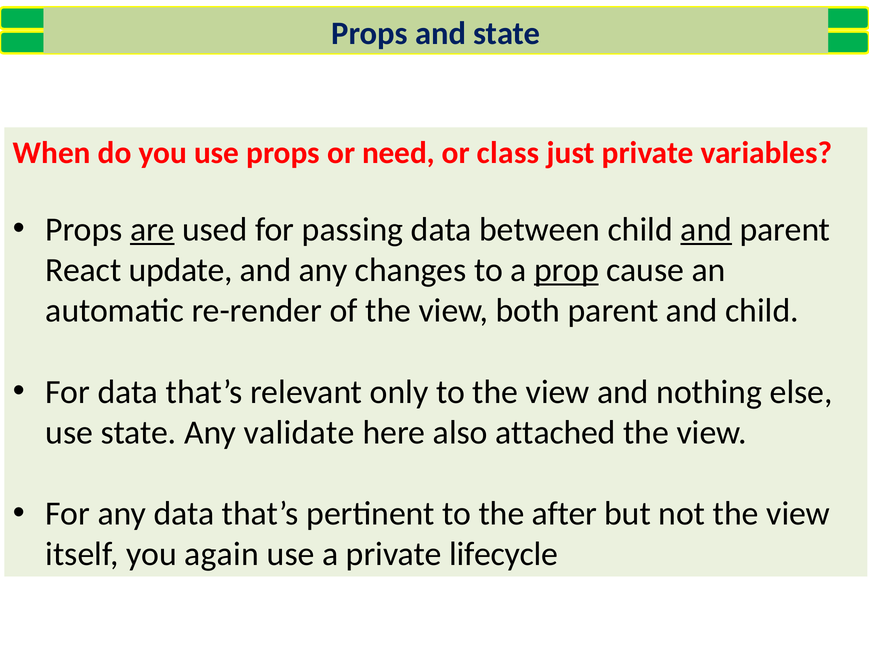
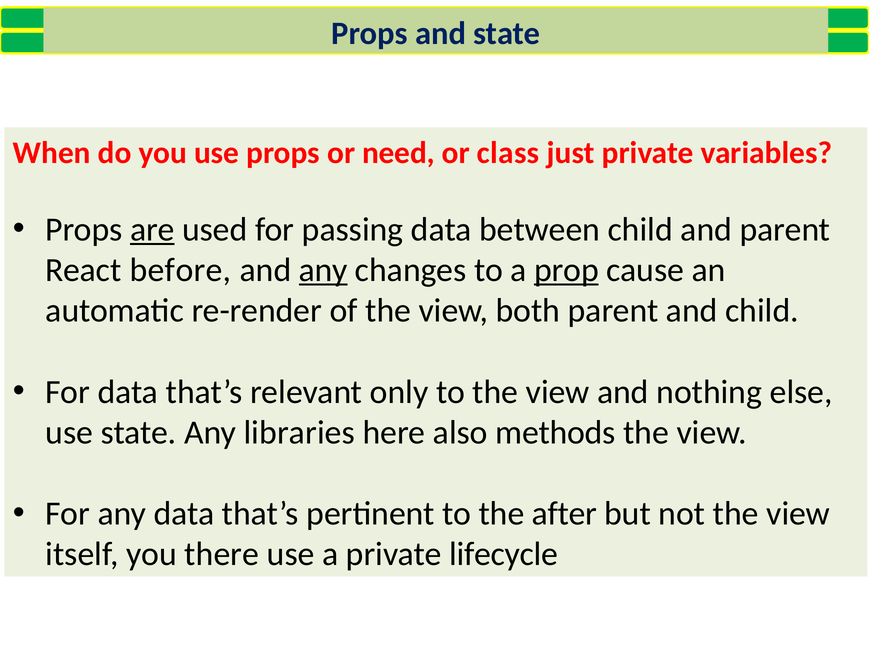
and at (706, 229) underline: present -> none
update: update -> before
any at (323, 270) underline: none -> present
validate: validate -> libraries
attached: attached -> methods
again: again -> there
